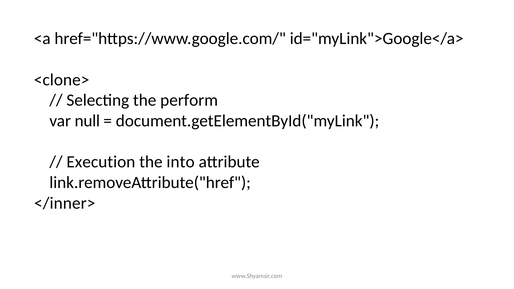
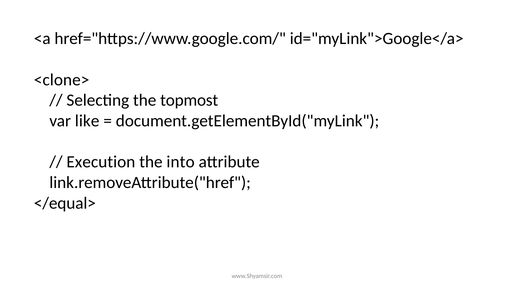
perform: perform -> topmost
null: null -> like
</inner>: </inner> -> </equal>
